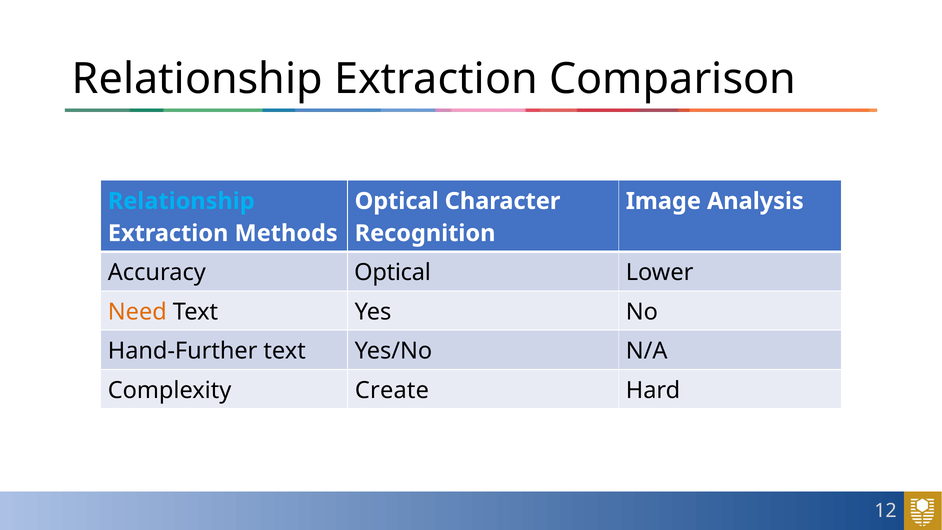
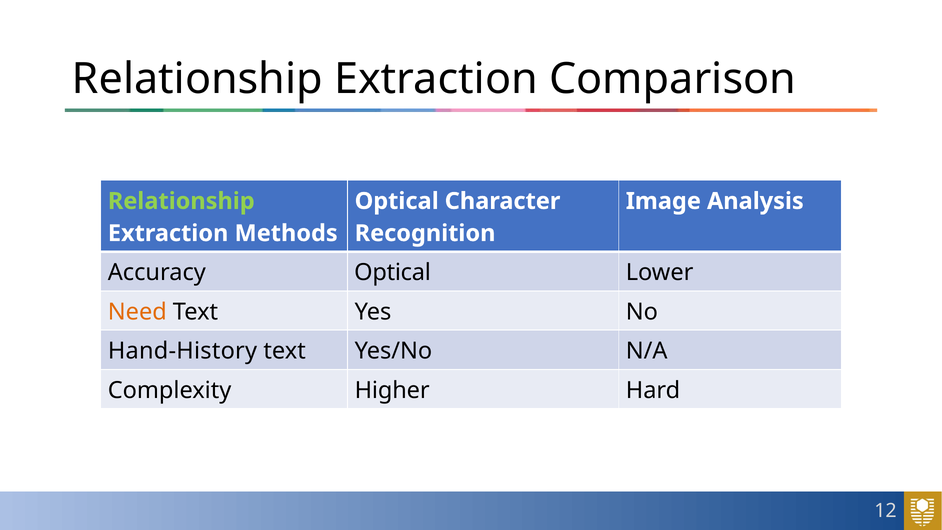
Relationship at (181, 201) colour: light blue -> light green
Hand-Further: Hand-Further -> Hand-History
Create: Create -> Higher
